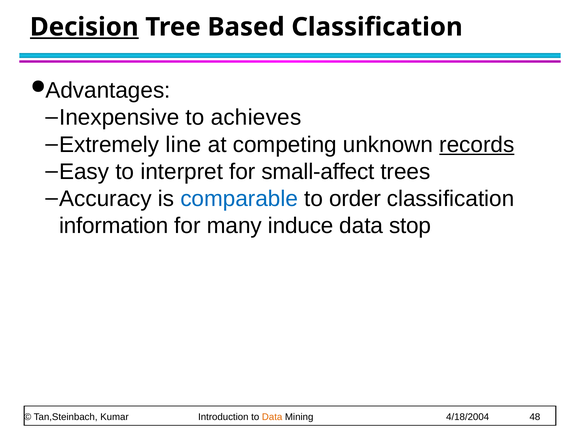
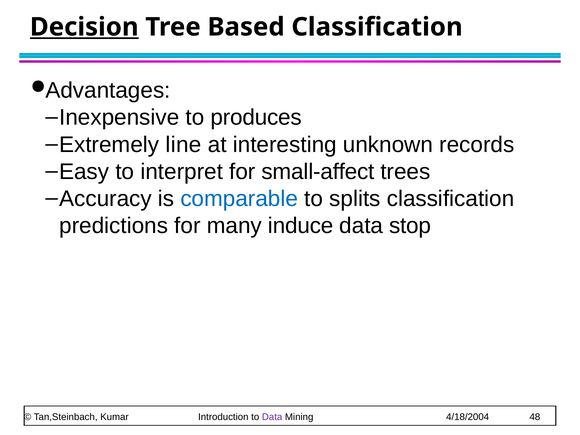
achieves: achieves -> produces
competing: competing -> interesting
records underline: present -> none
order: order -> splits
information: information -> predictions
Data at (272, 417) colour: orange -> purple
